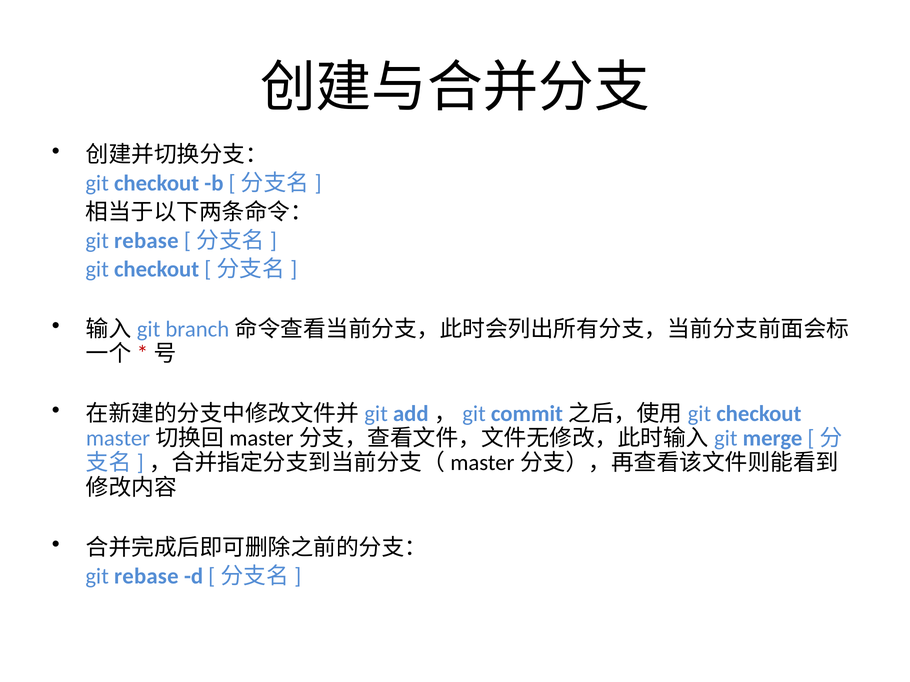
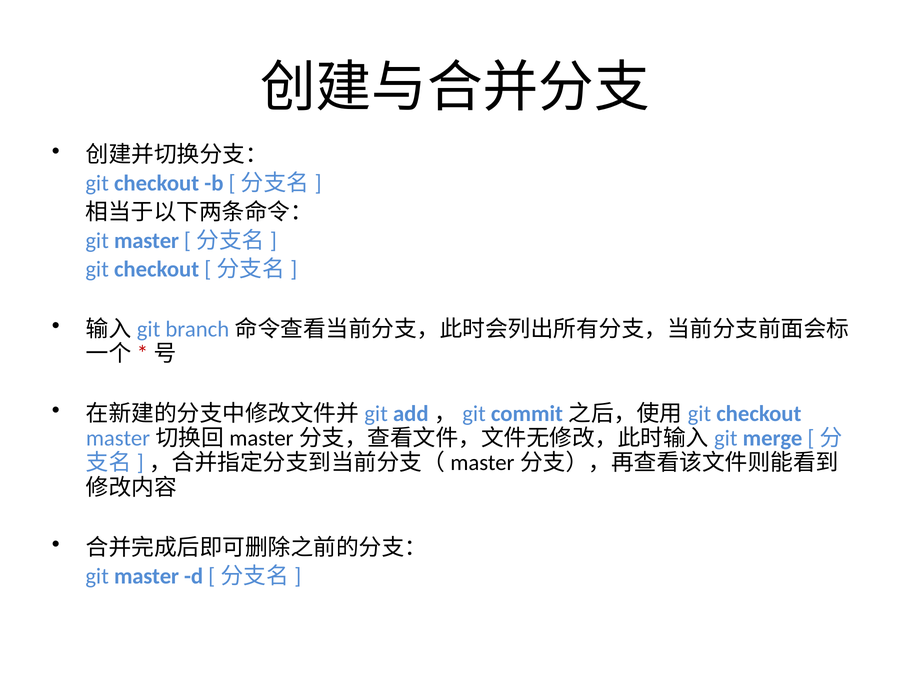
rebase at (146, 241): rebase -> master
rebase at (146, 577): rebase -> master
